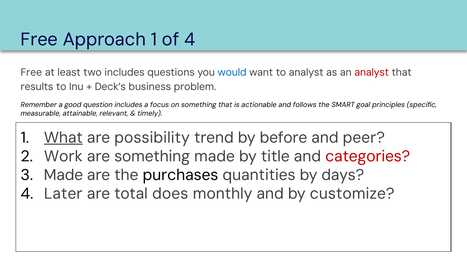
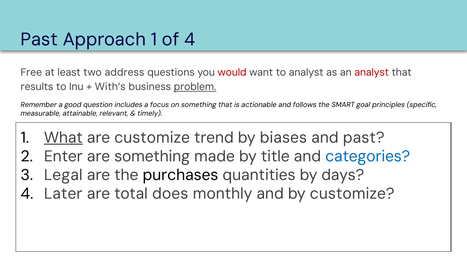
Free at (39, 40): Free -> Past
two includes: includes -> address
would colour: blue -> red
Deck’s: Deck’s -> With’s
problem underline: none -> present
are possibility: possibility -> customize
before: before -> biases
and peer: peer -> past
Work: Work -> Enter
categories colour: red -> blue
Made at (63, 175): Made -> Legal
